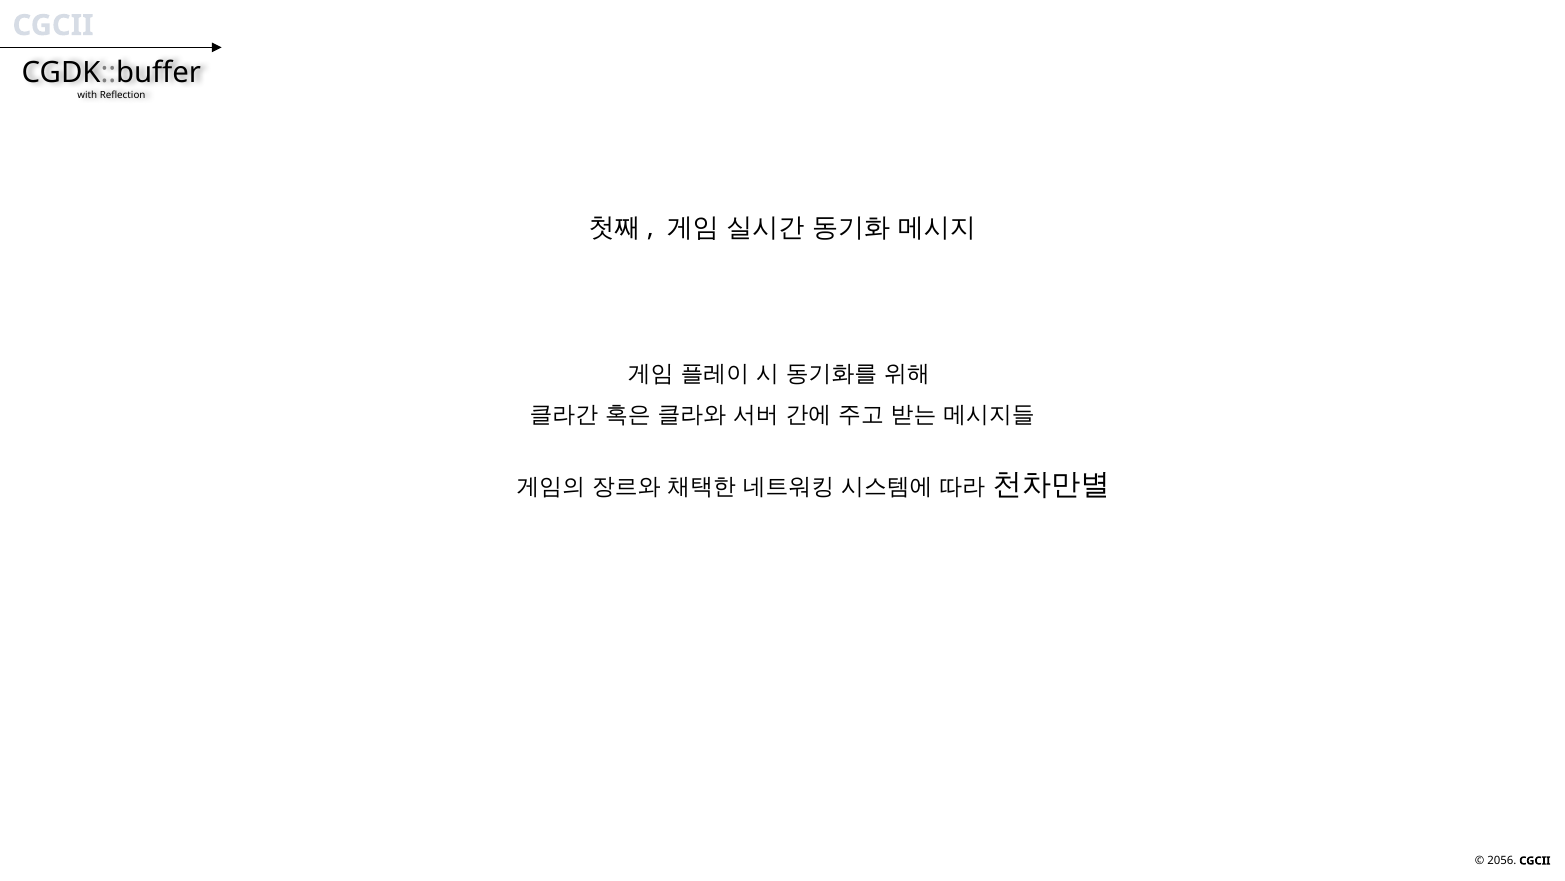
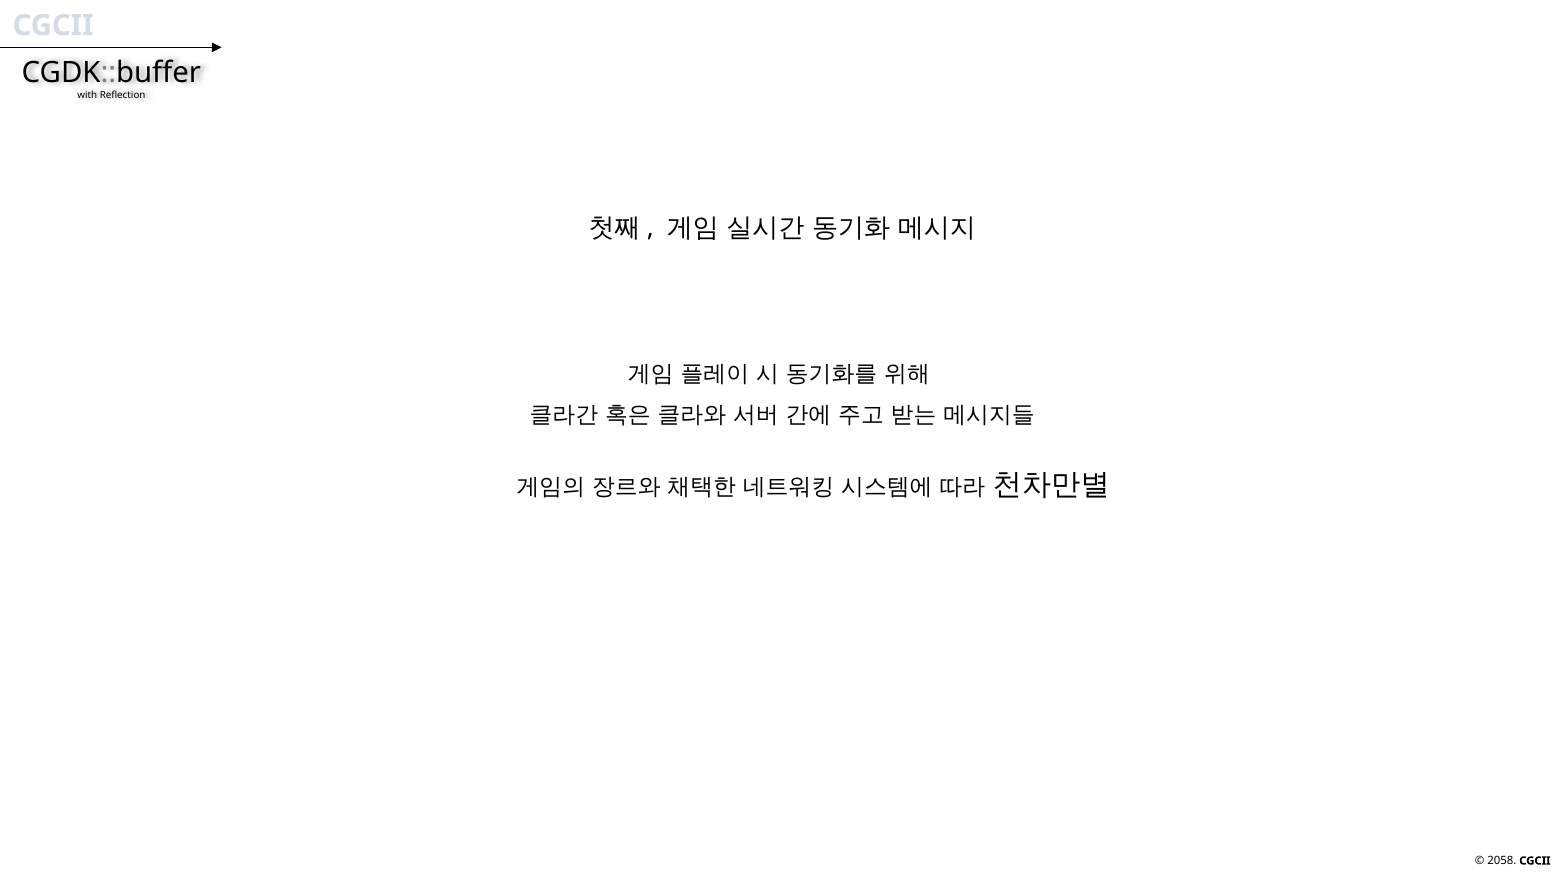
2056: 2056 -> 2058
